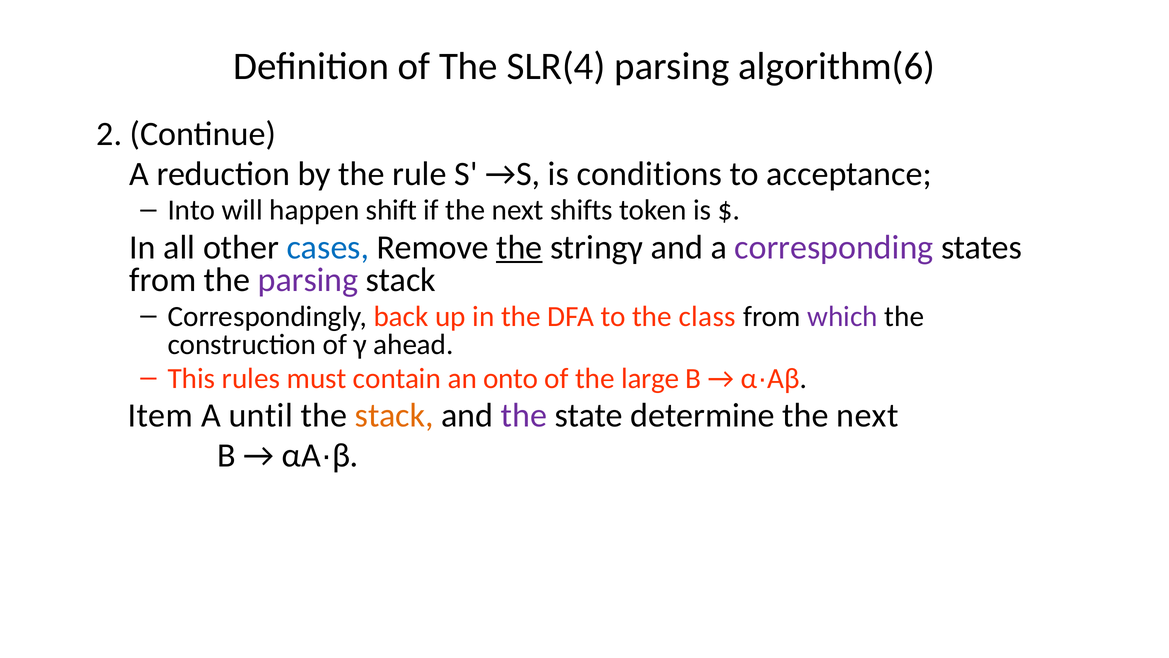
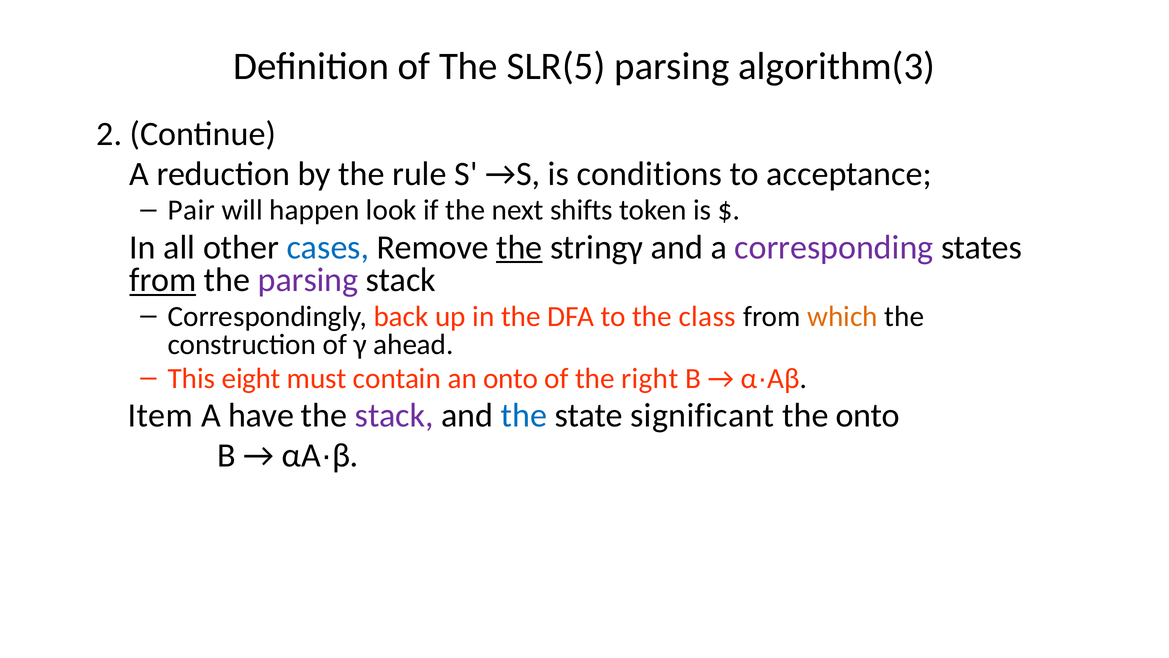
SLR(4: SLR(4 -> SLR(5
algorithm(6: algorithm(6 -> algorithm(3
Into: Into -> Pair
shift: shift -> look
from at (163, 280) underline: none -> present
which colour: purple -> orange
rules: rules -> eight
large: large -> right
until: until -> have
stack at (394, 415) colour: orange -> purple
the at (524, 415) colour: purple -> blue
determine: determine -> significant
next at (867, 415): next -> onto
